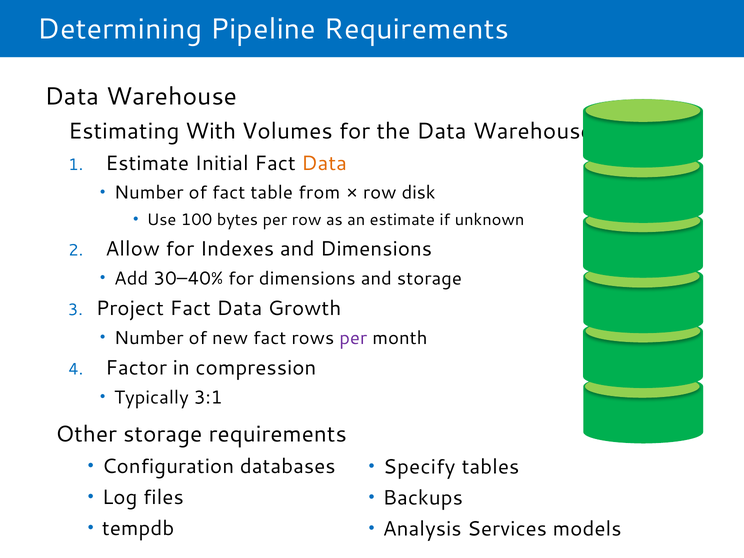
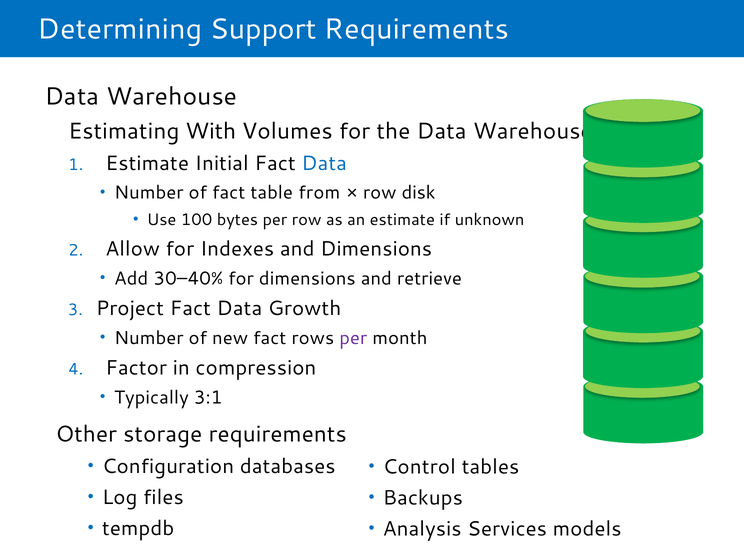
Pipeline: Pipeline -> Support
Data at (324, 163) colour: orange -> blue
and storage: storage -> retrieve
Specify: Specify -> Control
